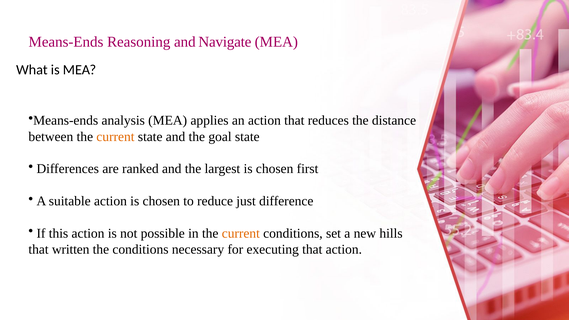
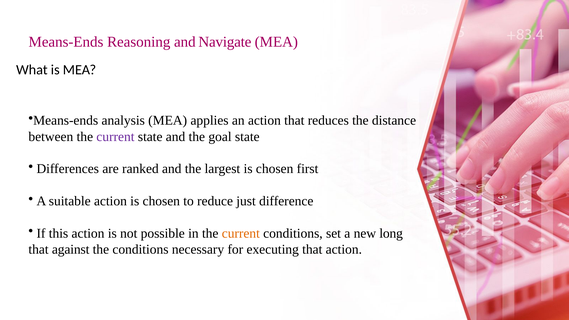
current at (115, 137) colour: orange -> purple
hills: hills -> long
written: written -> against
